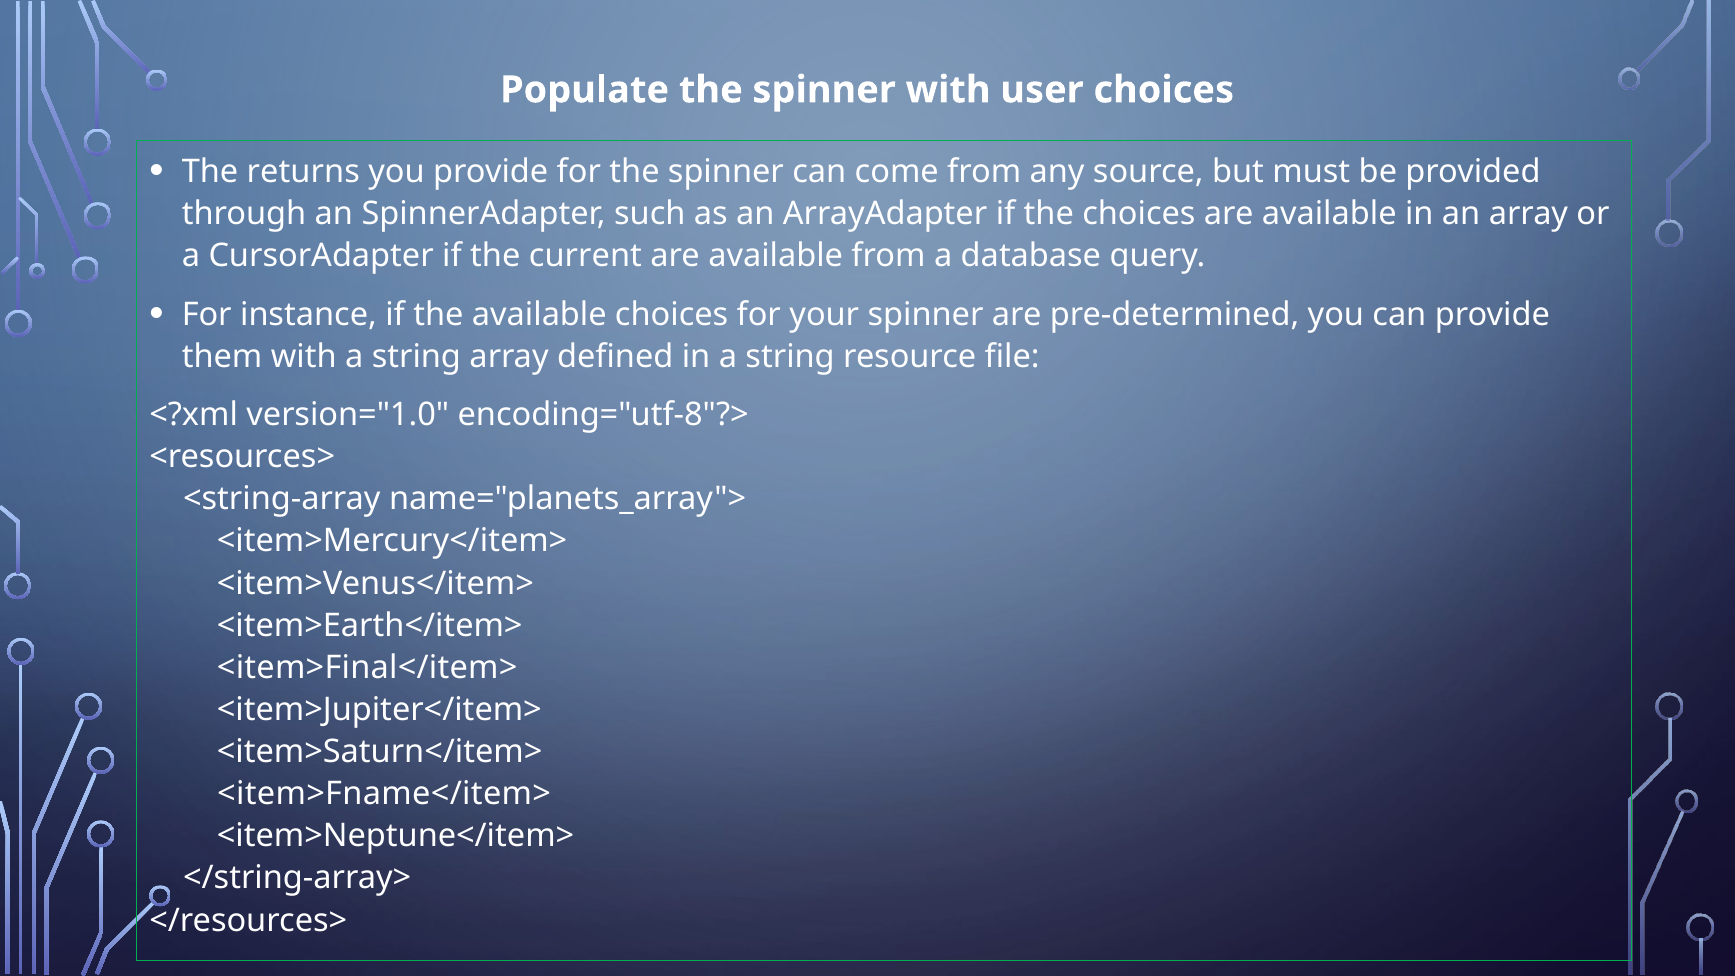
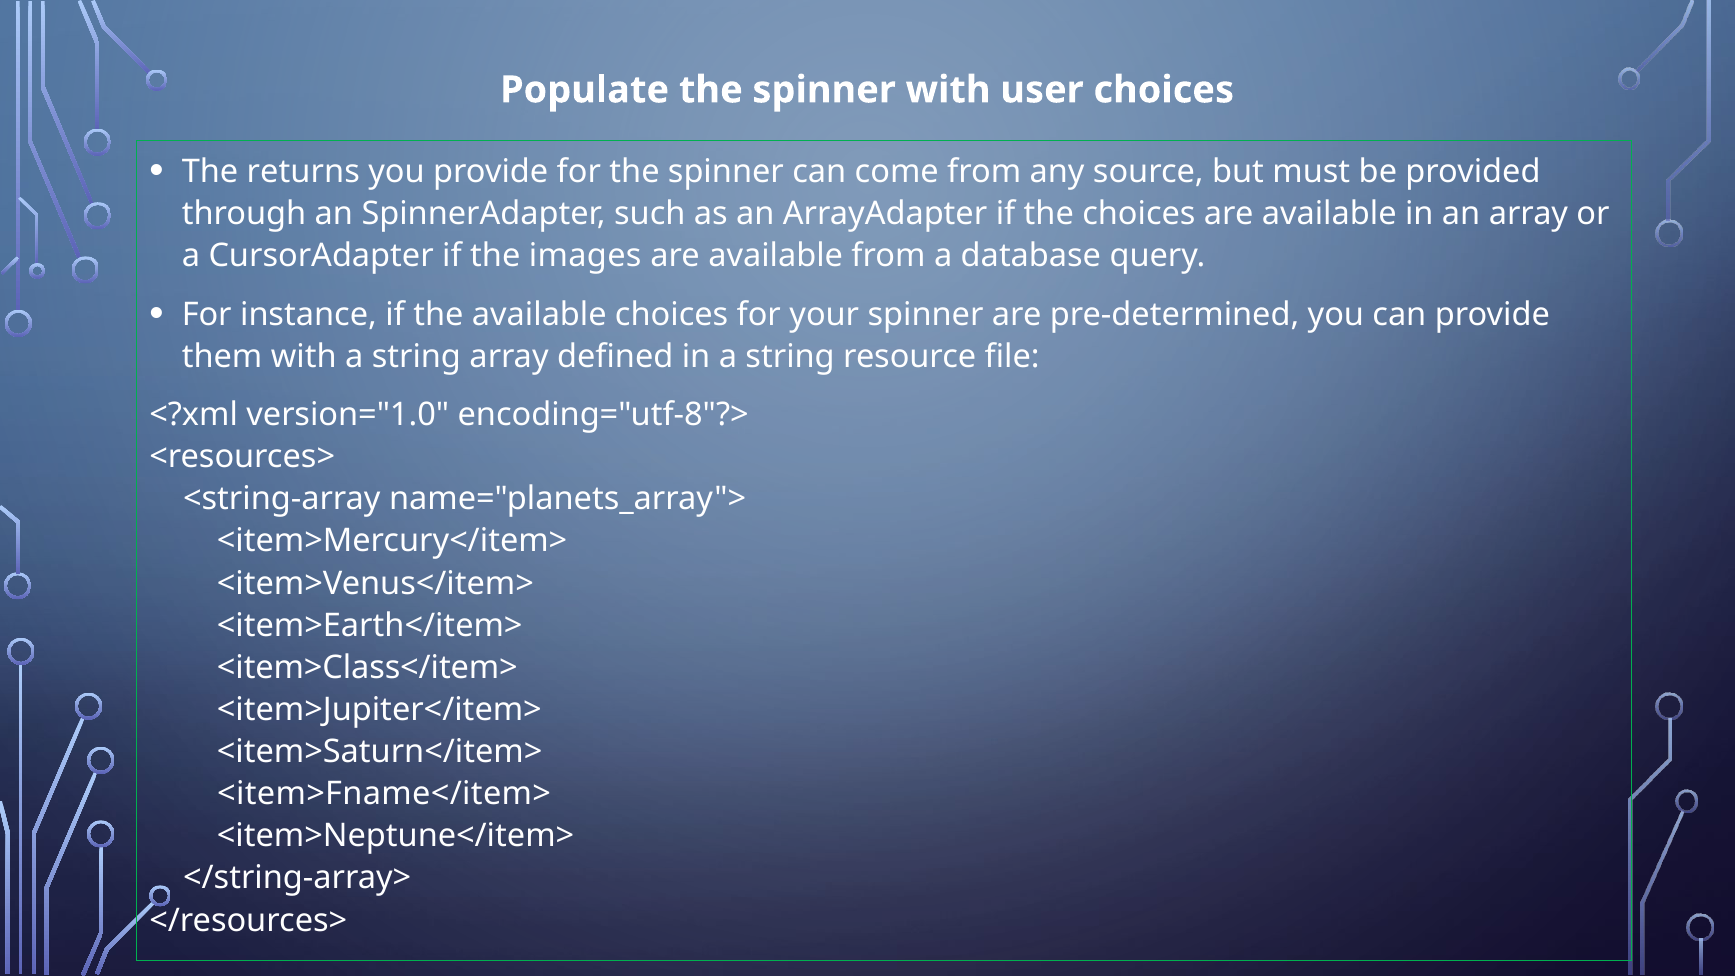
current: current -> images
<item>Final</item>: <item>Final</item> -> <item>Class</item>
